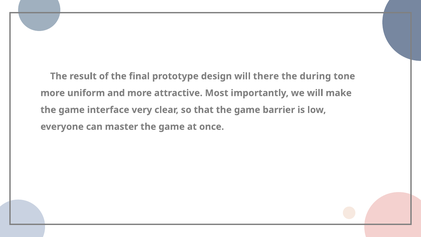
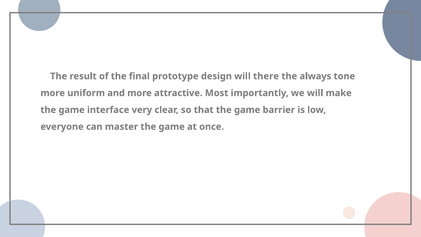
during: during -> always
